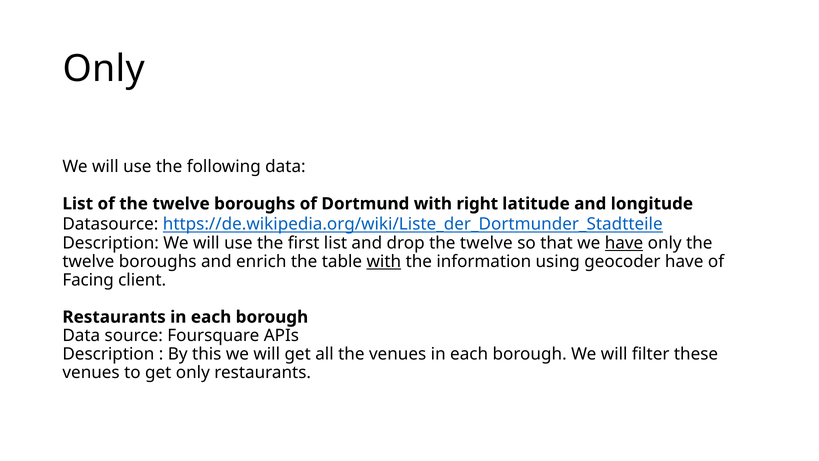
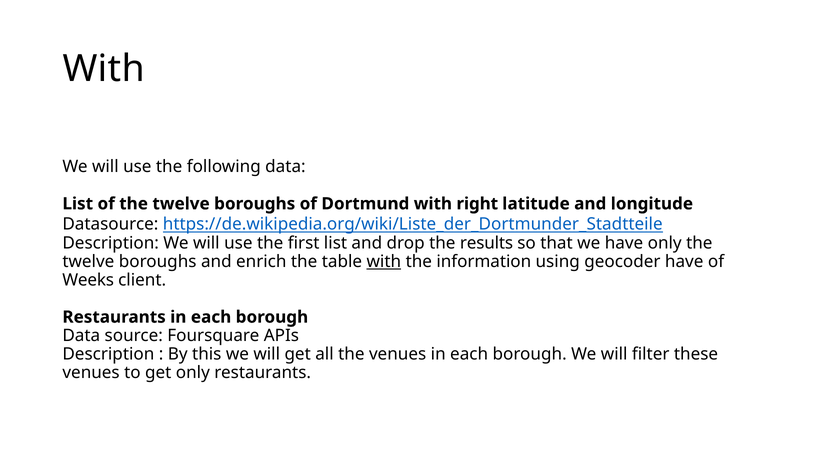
Only at (104, 69): Only -> With
drop the twelve: twelve -> results
have at (624, 243) underline: present -> none
Facing: Facing -> Weeks
